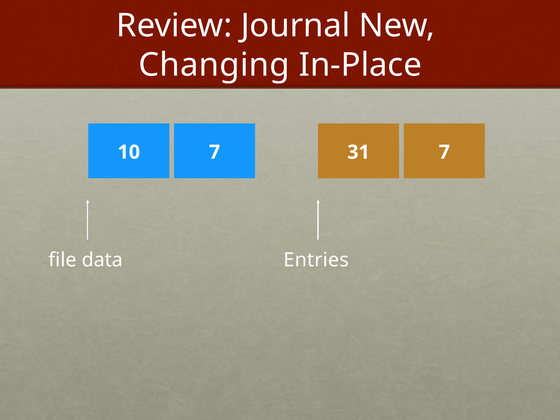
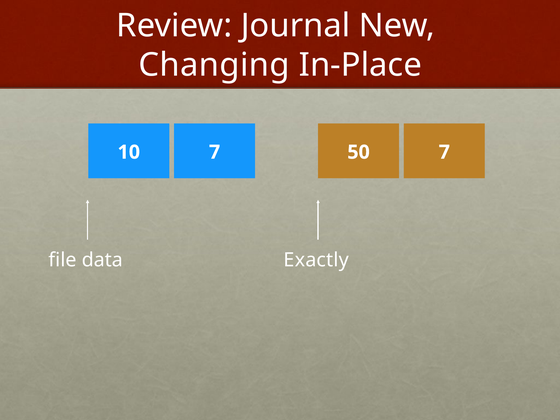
31: 31 -> 50
Entries: Entries -> Exactly
